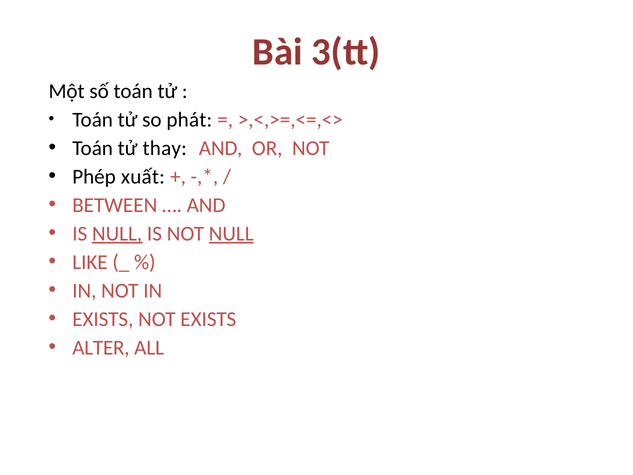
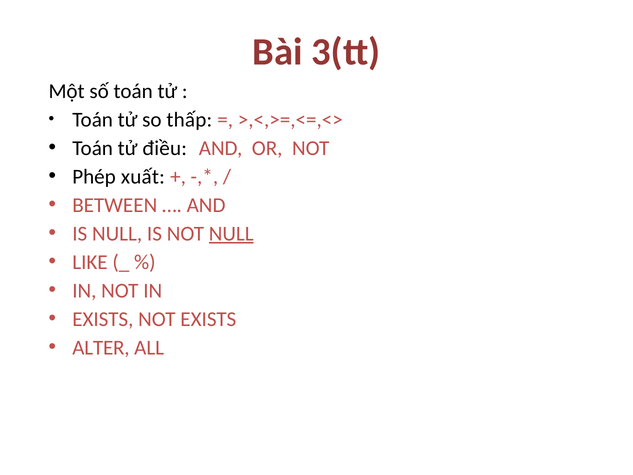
phát: phát -> thấp
thay: thay -> điều
NULL at (117, 234) underline: present -> none
